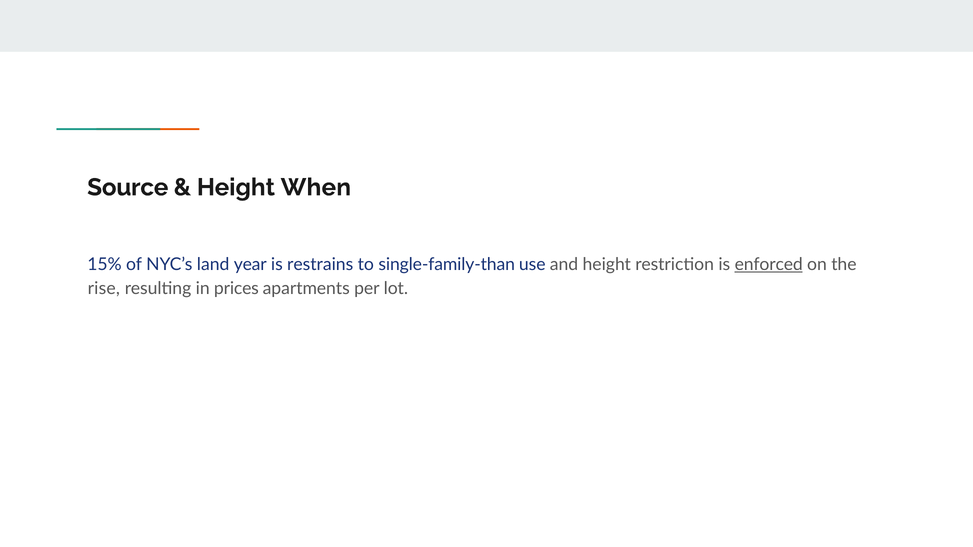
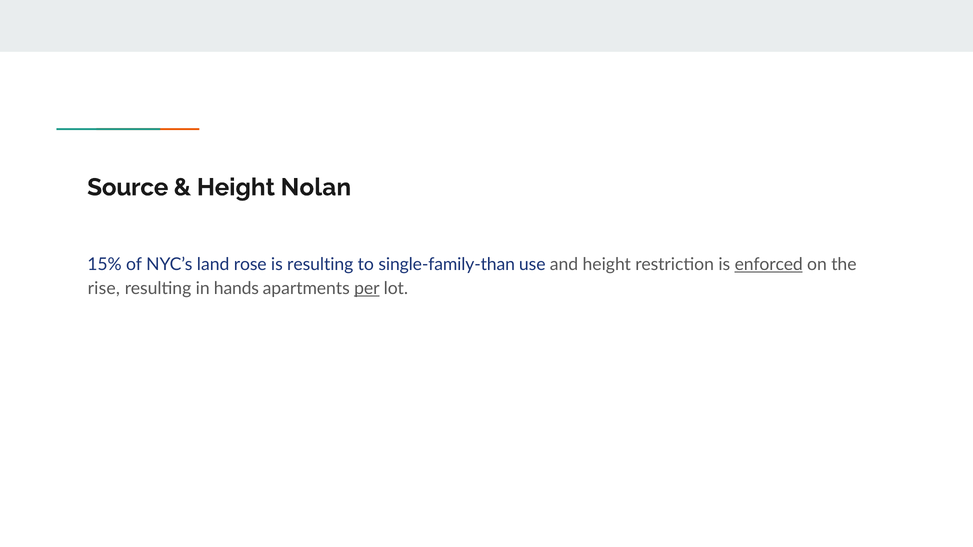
When: When -> Nolan
year: year -> rose
is restrains: restrains -> resulting
prices: prices -> hands
per underline: none -> present
